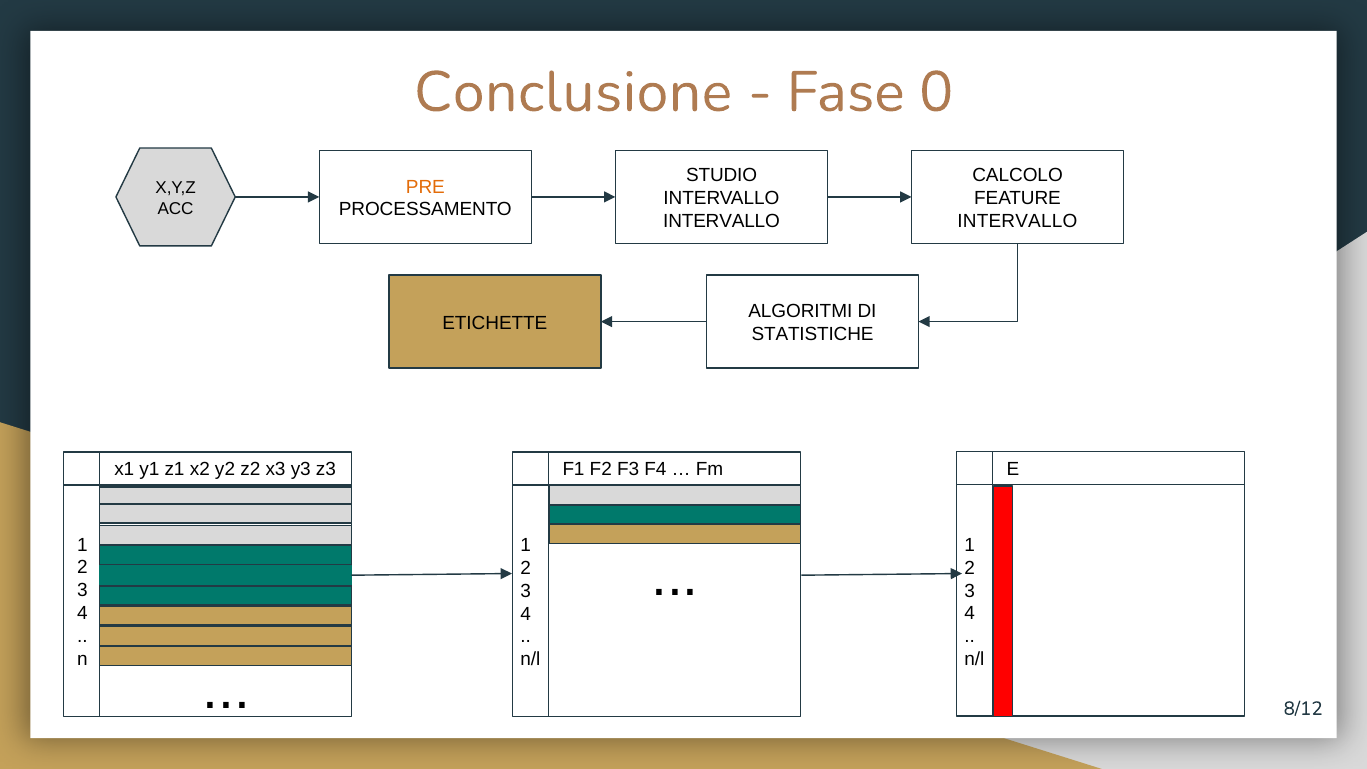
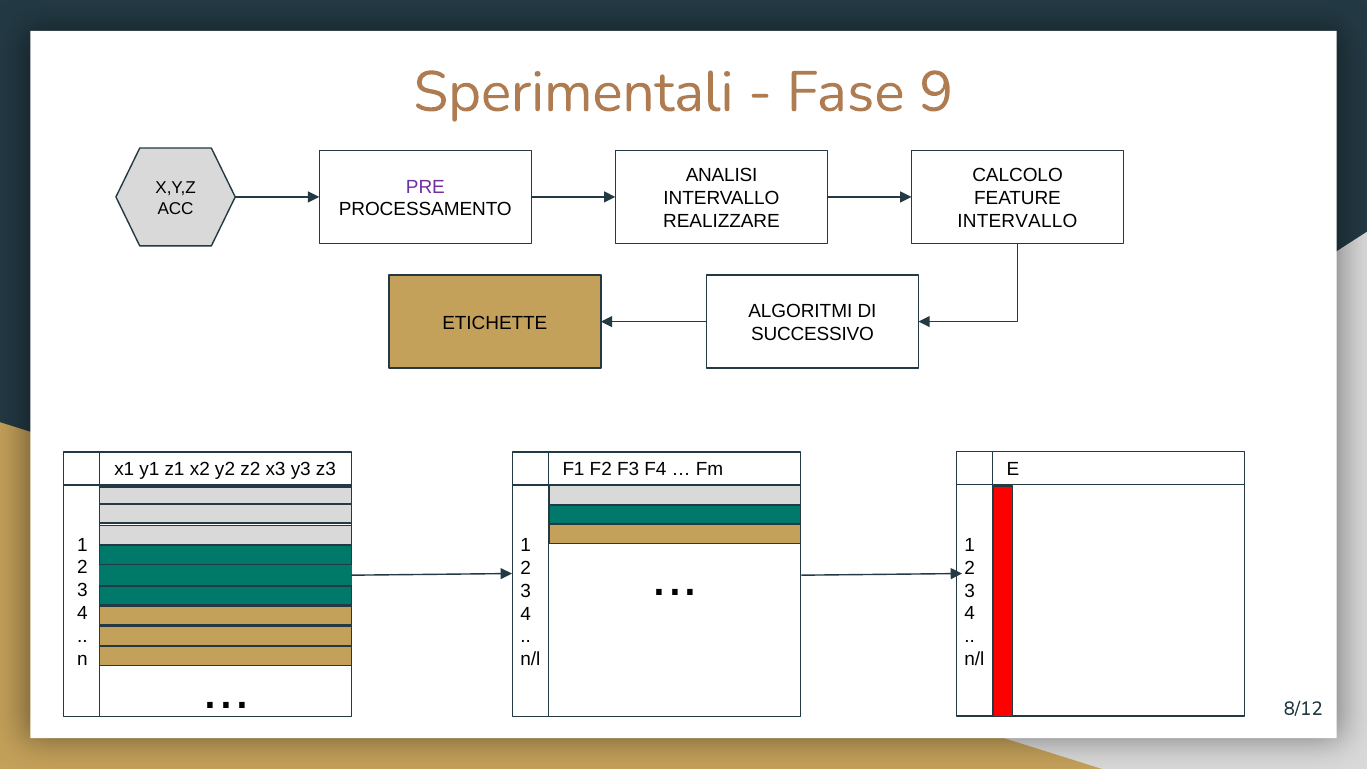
Conclusione: Conclusione -> Sperimentali
0: 0 -> 9
STUDIO: STUDIO -> ANALISI
PRE colour: orange -> purple
INTERVALLO at (722, 221): INTERVALLO -> REALIZZARE
STATISTICHE: STATISTICHE -> SUCCESSIVO
